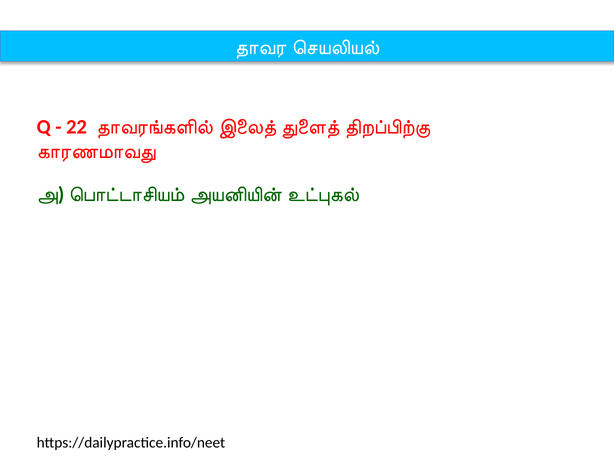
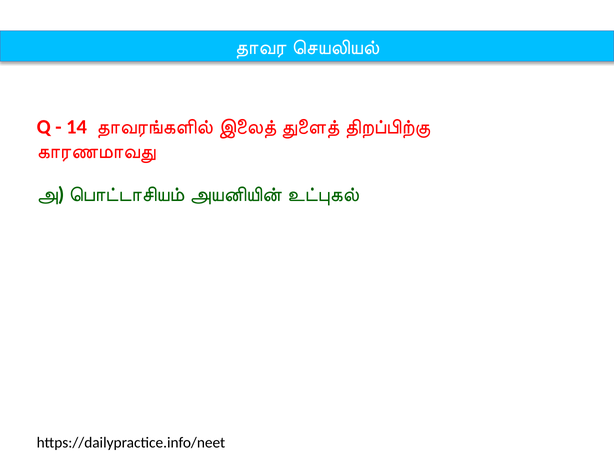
22: 22 -> 14
